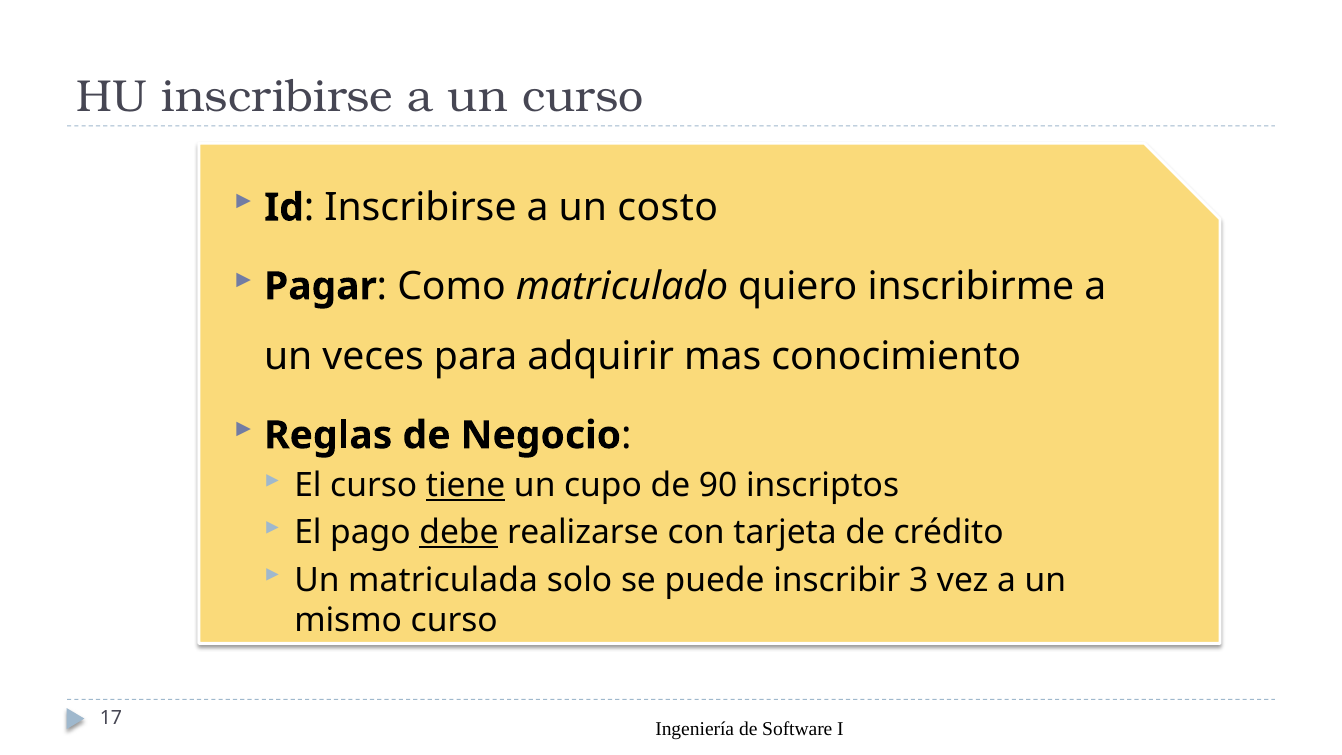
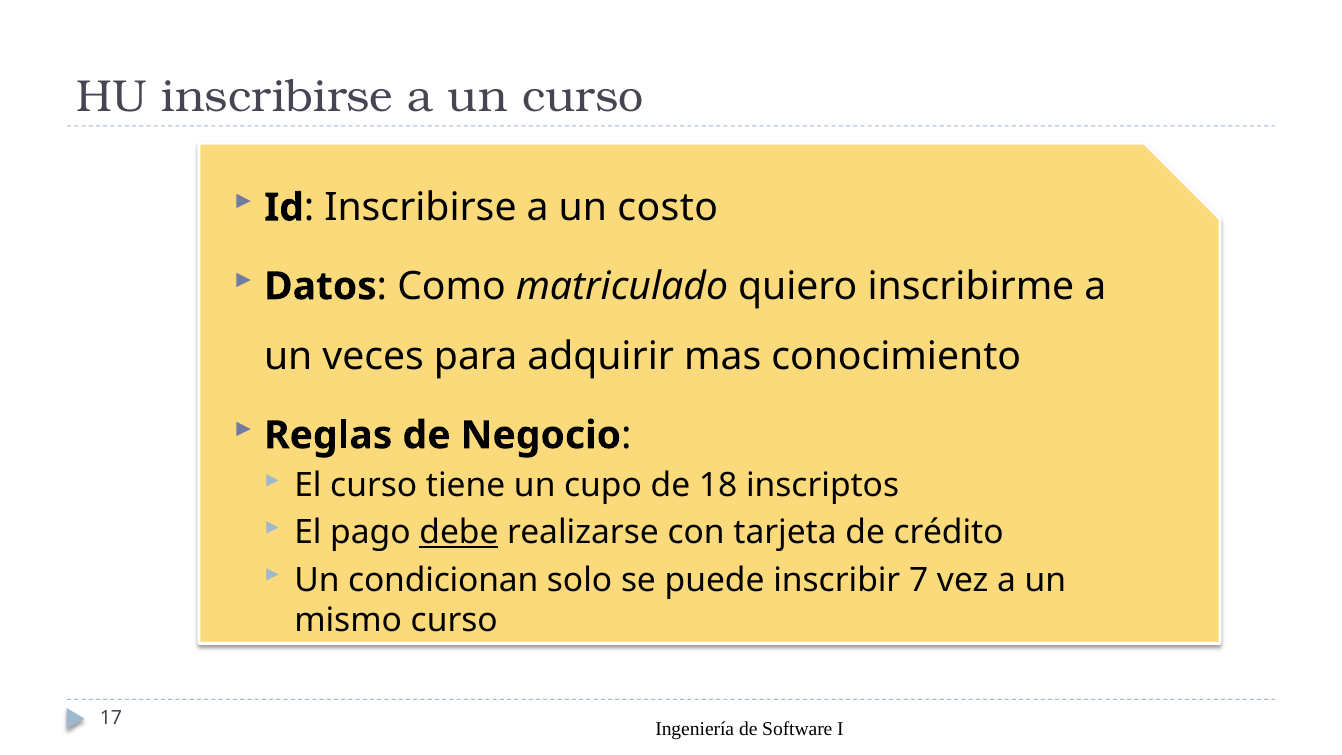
Pagar: Pagar -> Datos
tiene underline: present -> none
90: 90 -> 18
matriculada: matriculada -> condicionan
3: 3 -> 7
